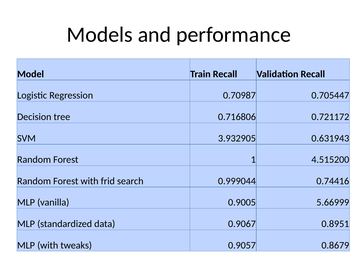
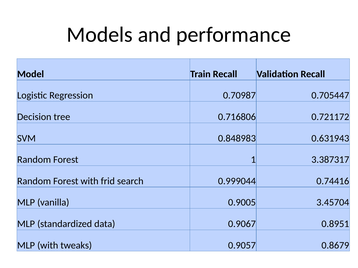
3.932905: 3.932905 -> 0.848983
4.515200: 4.515200 -> 3.387317
5.66999: 5.66999 -> 3.45704
